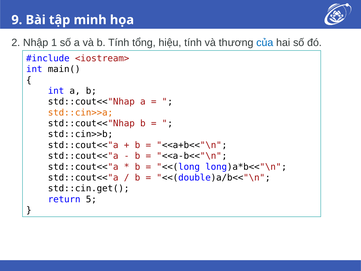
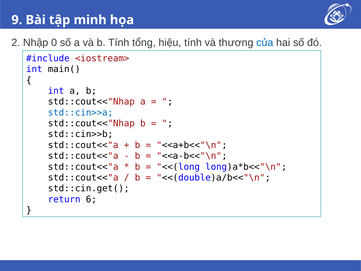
1: 1 -> 0
std::cin>>a colour: orange -> blue
5: 5 -> 6
